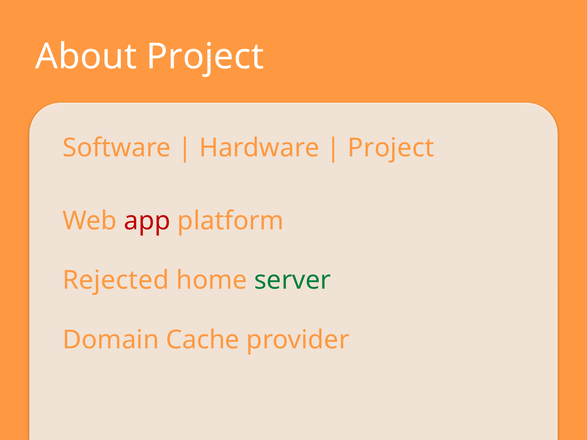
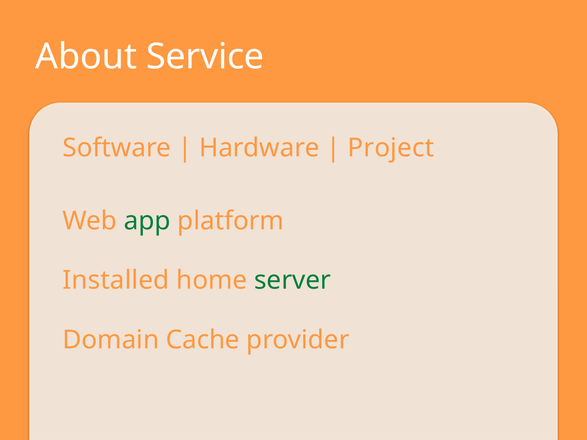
About Project: Project -> Service
app colour: red -> green
Rejected: Rejected -> Installed
